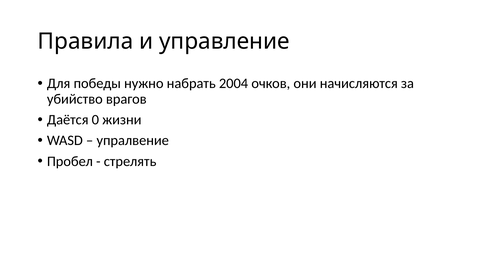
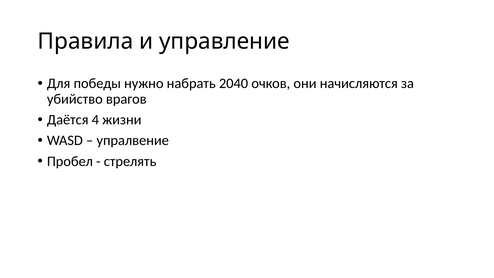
2004: 2004 -> 2040
0: 0 -> 4
